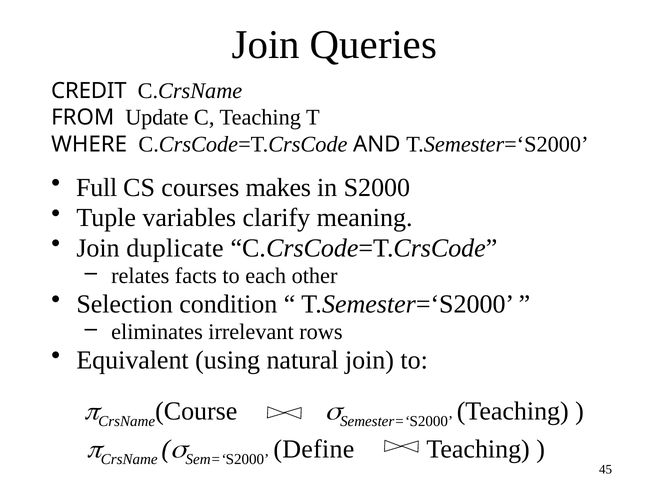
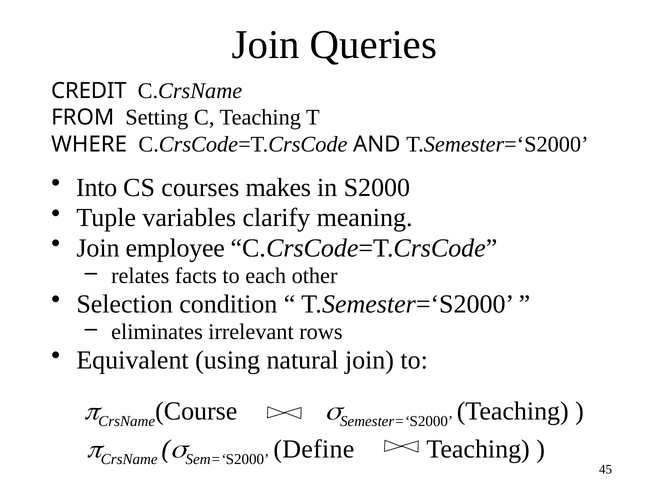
Update: Update -> Setting
Full: Full -> Into
duplicate: duplicate -> employee
